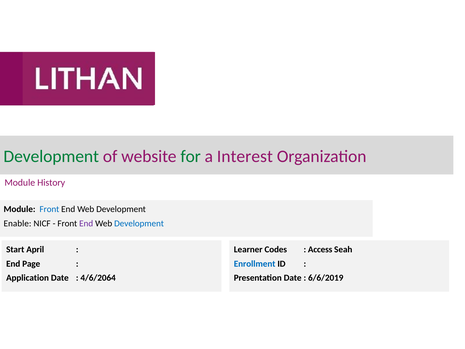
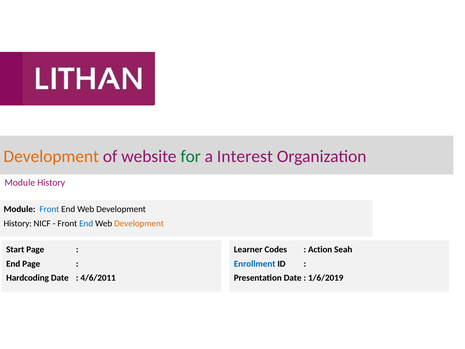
Development at (51, 156) colour: green -> orange
Enable at (18, 223): Enable -> History
End at (86, 223) colour: purple -> blue
Development at (139, 223) colour: blue -> orange
Start April: April -> Page
Access: Access -> Action
Application: Application -> Hardcoding
4/6/2064: 4/6/2064 -> 4/6/2011
6/6/2019: 6/6/2019 -> 1/6/2019
